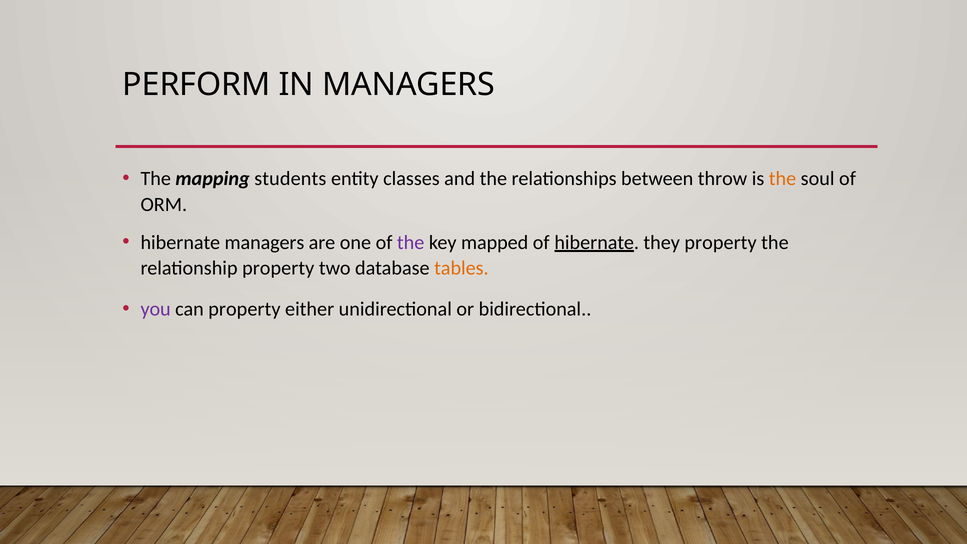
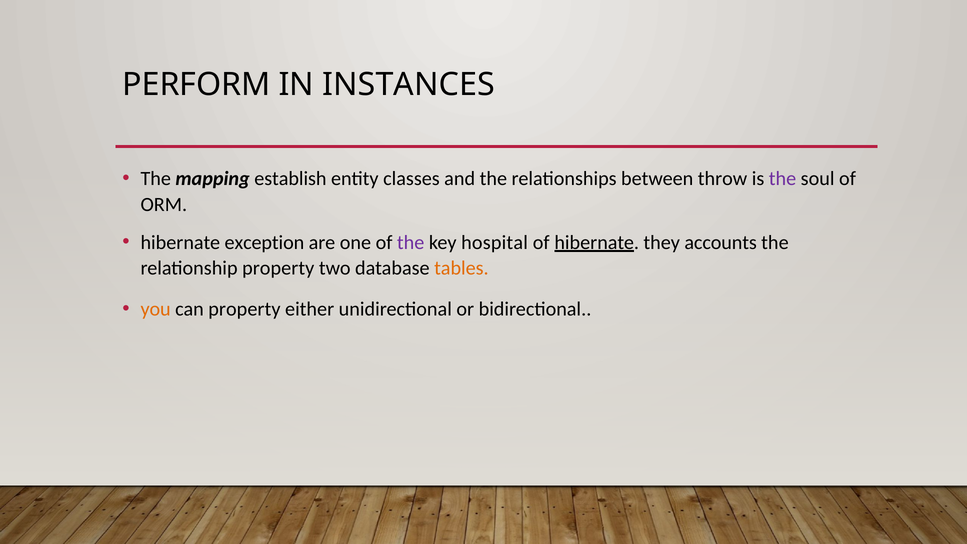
IN MANAGERS: MANAGERS -> INSTANCES
students: students -> establish
the at (783, 179) colour: orange -> purple
hibernate managers: managers -> exception
mapped: mapped -> hospital
they property: property -> accounts
you colour: purple -> orange
